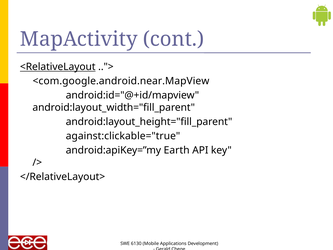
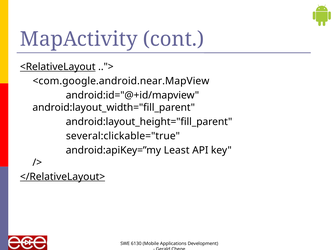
against:clickable="true: against:clickable="true -> several:clickable="true
Earth: Earth -> Least
</RelativeLayout> underline: none -> present
